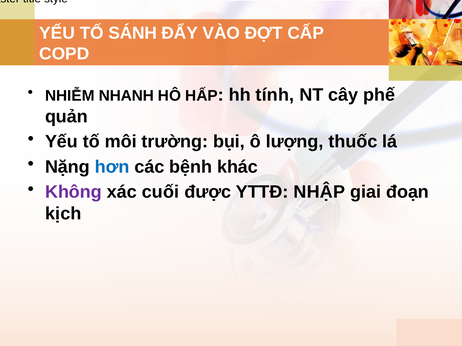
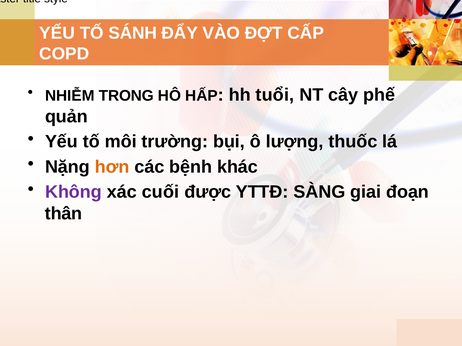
NHANH: NHANH -> TRONG
tính: tính -> tuổi
hơn colour: blue -> orange
NHẬP: NHẬP -> SÀNG
kịch: kịch -> thân
